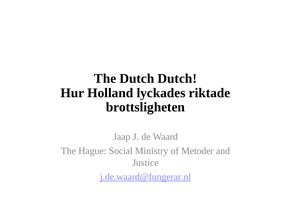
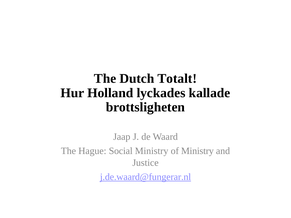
Dutch Dutch: Dutch -> Totalt
riktade: riktade -> kallade
of Metoder: Metoder -> Ministry
